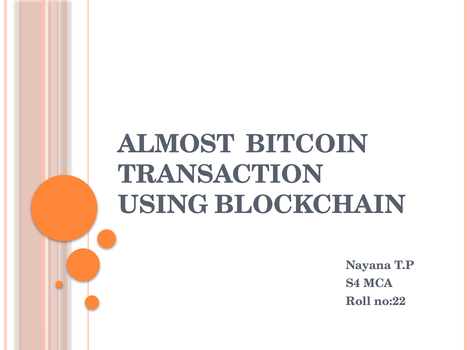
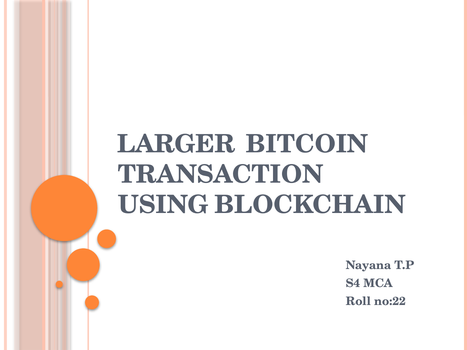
ALMOST: ALMOST -> LARGER
